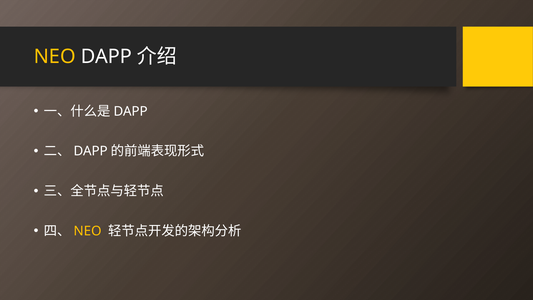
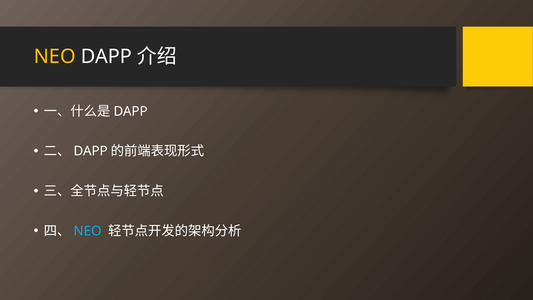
NEO at (88, 231) colour: yellow -> light blue
